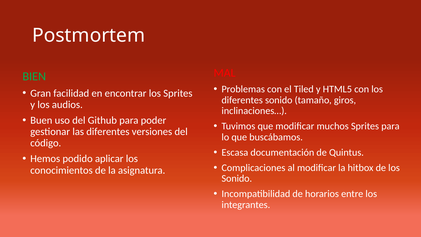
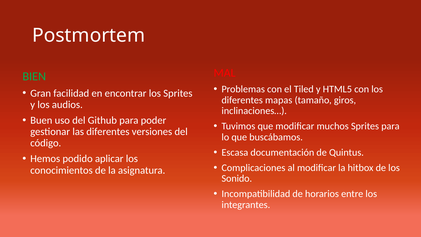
diferentes sonido: sonido -> mapas
